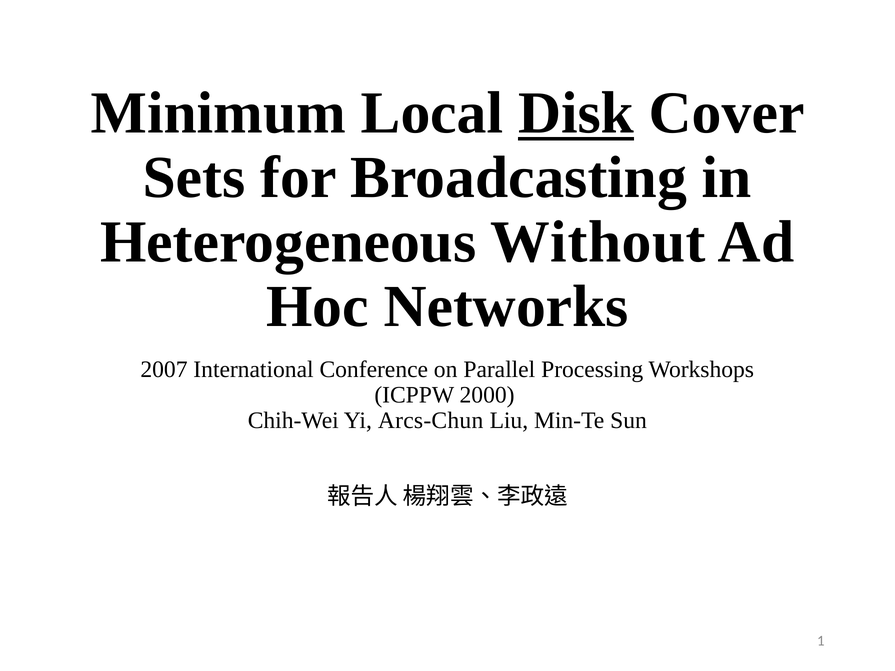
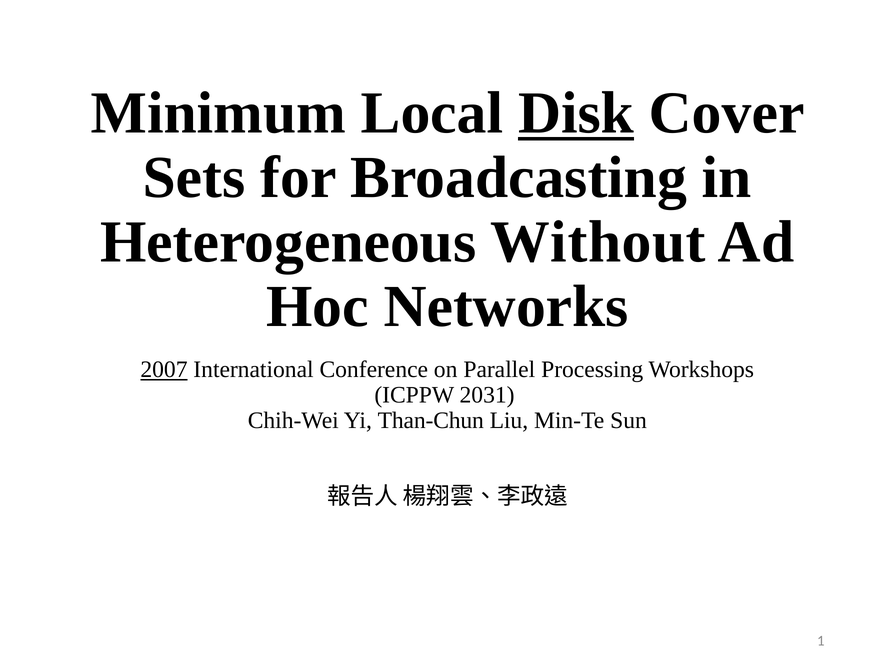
2007 underline: none -> present
2000: 2000 -> 2031
Arcs-Chun: Arcs-Chun -> Than-Chun
